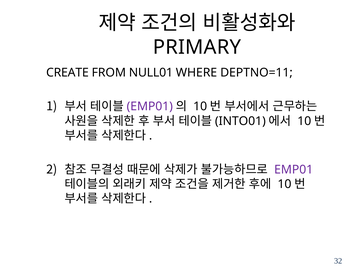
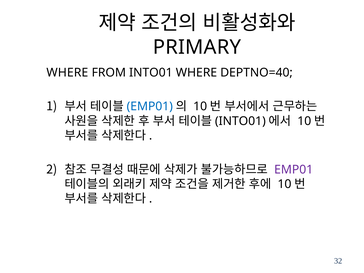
CREATE at (67, 73): CREATE -> WHERE
FROM NULL01: NULL01 -> INTO01
DEPTNO=11: DEPTNO=11 -> DEPTNO=40
EMP01 at (150, 106) colour: purple -> blue
